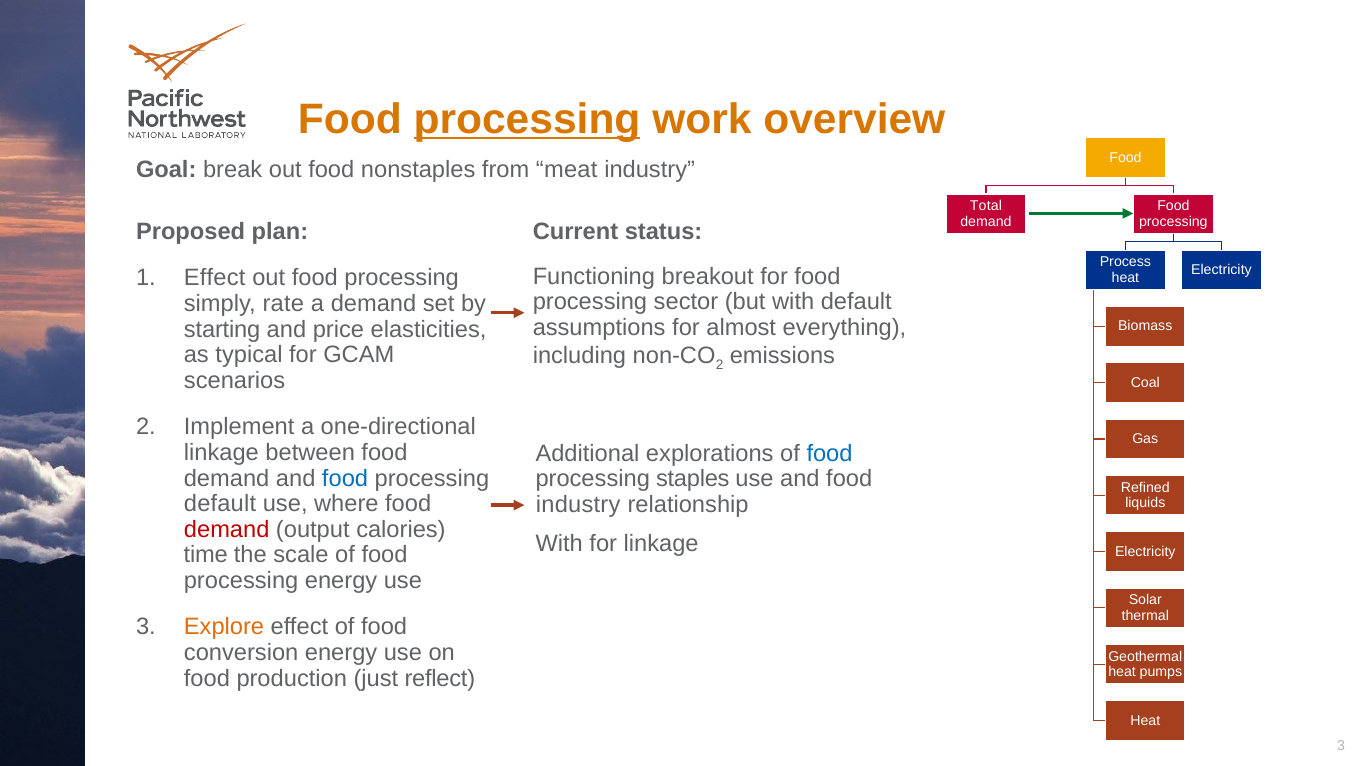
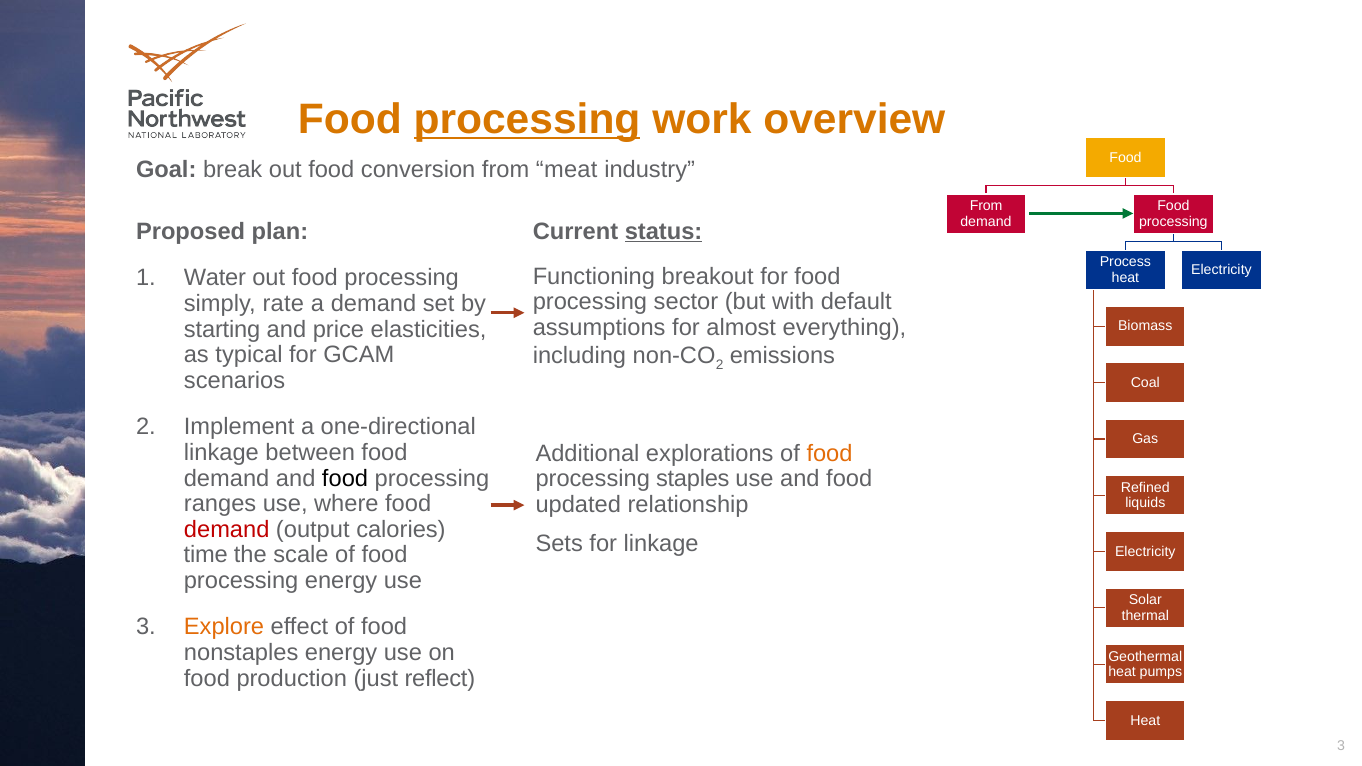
nonstaples: nonstaples -> conversion
Total at (986, 206): Total -> From
status underline: none -> present
Effect at (215, 278): Effect -> Water
food at (830, 453) colour: blue -> orange
food at (345, 478) colour: blue -> black
default at (220, 504): default -> ranges
industry at (578, 505): industry -> updated
With at (559, 544): With -> Sets
conversion: conversion -> nonstaples
